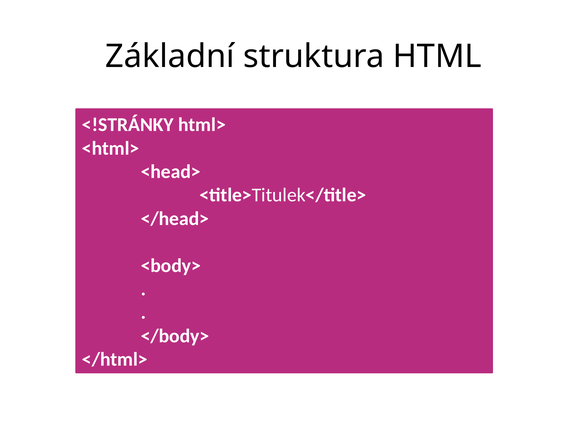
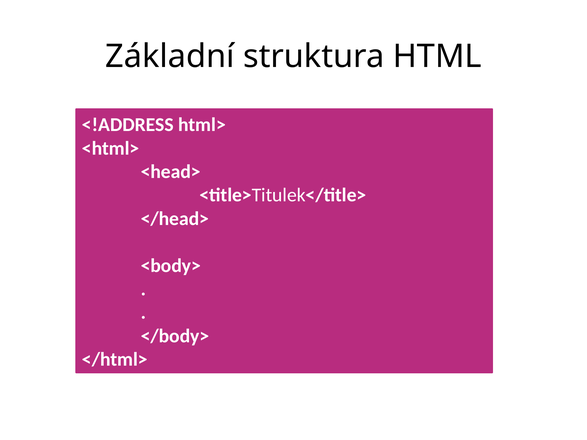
<!STRÁNKY: <!STRÁNKY -> <!ADDRESS
